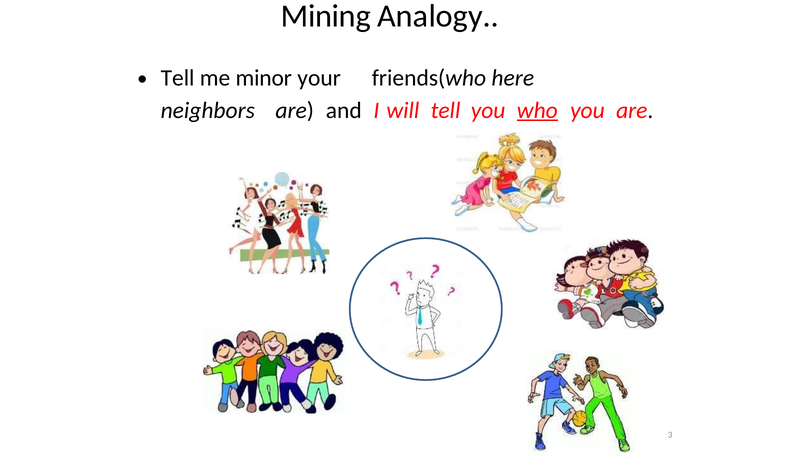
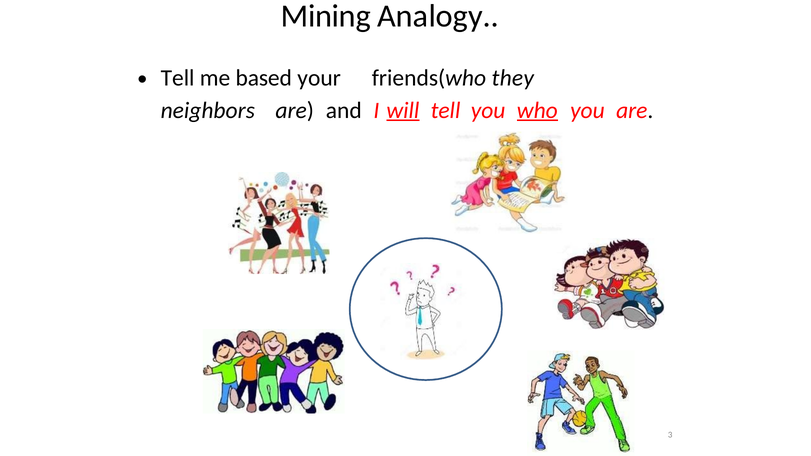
minor: minor -> based
here: here -> they
will underline: none -> present
